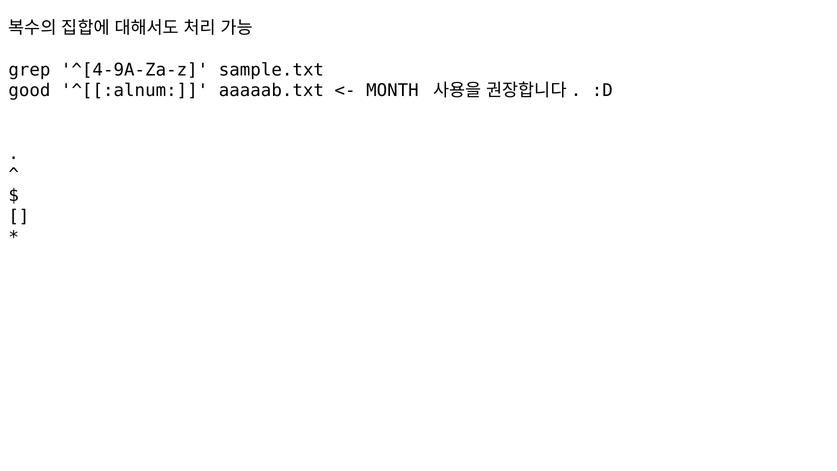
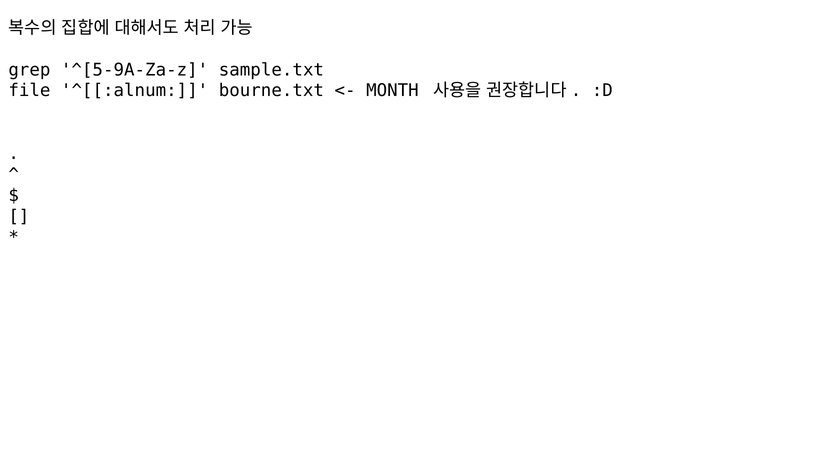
^[4-9A-Za-z: ^[4-9A-Za-z -> ^[5-9A-Za-z
good: good -> file
aaaaab.txt: aaaaab.txt -> bourne.txt
